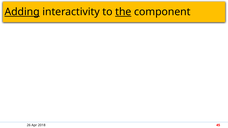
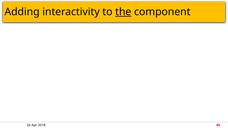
Adding underline: present -> none
